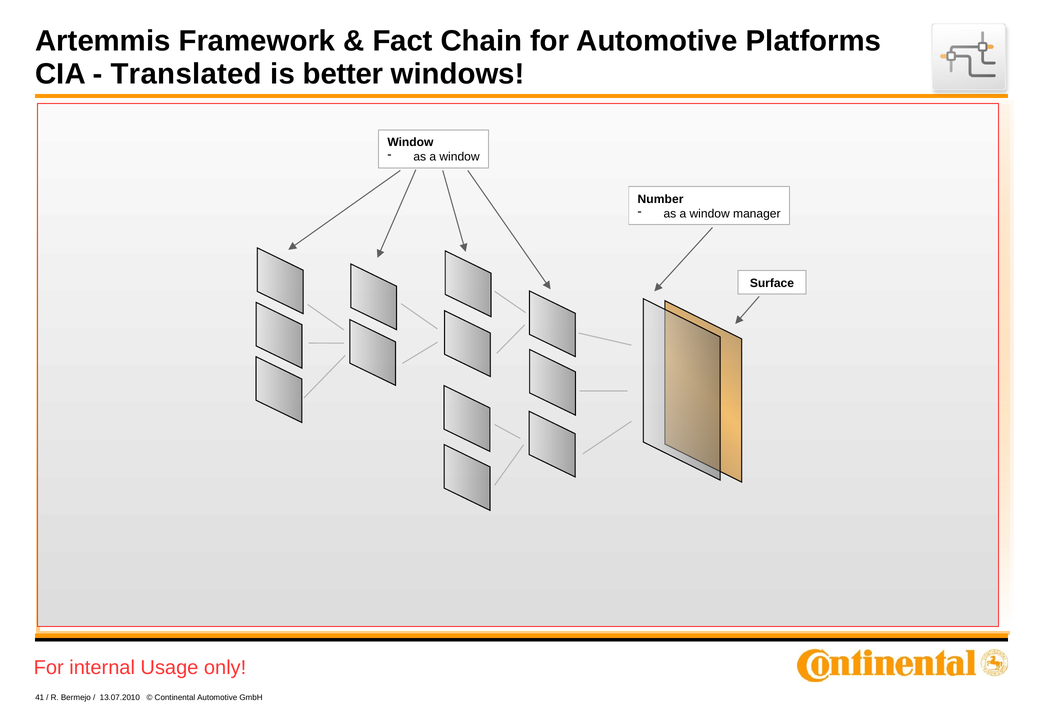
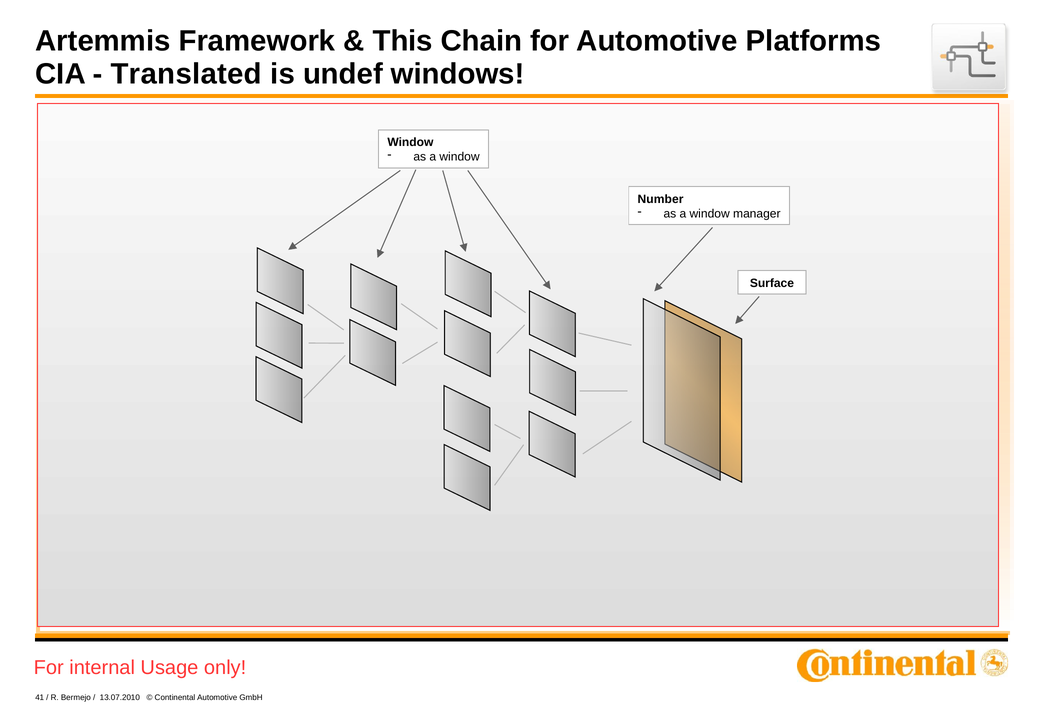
Fact: Fact -> This
better: better -> undef
